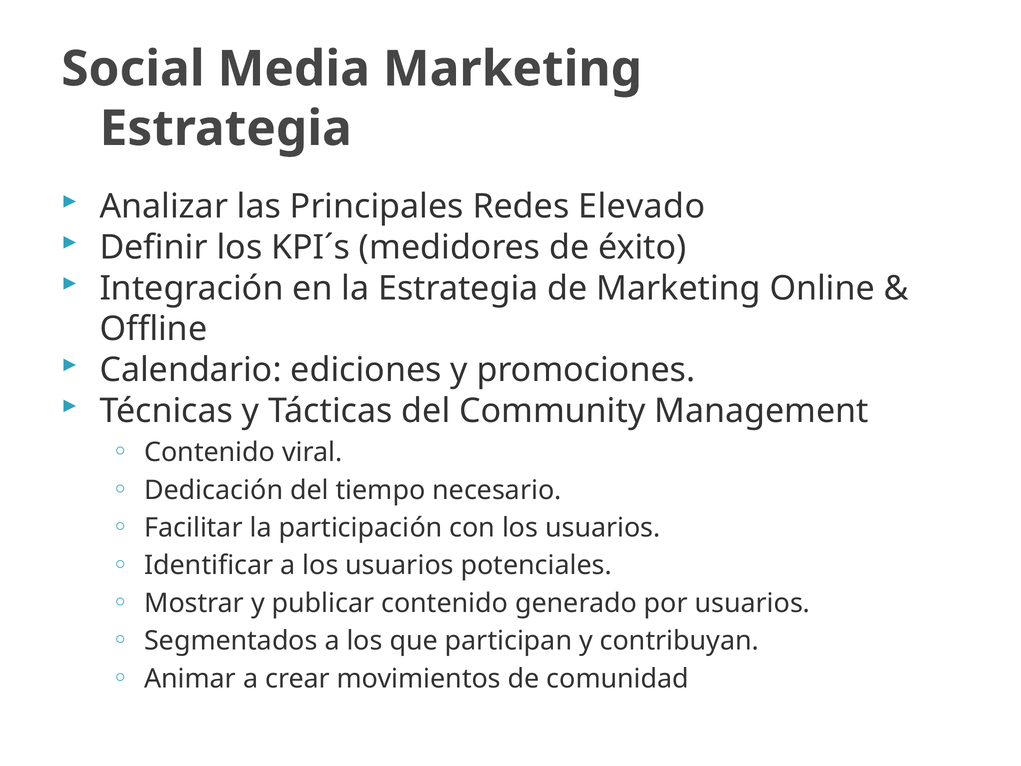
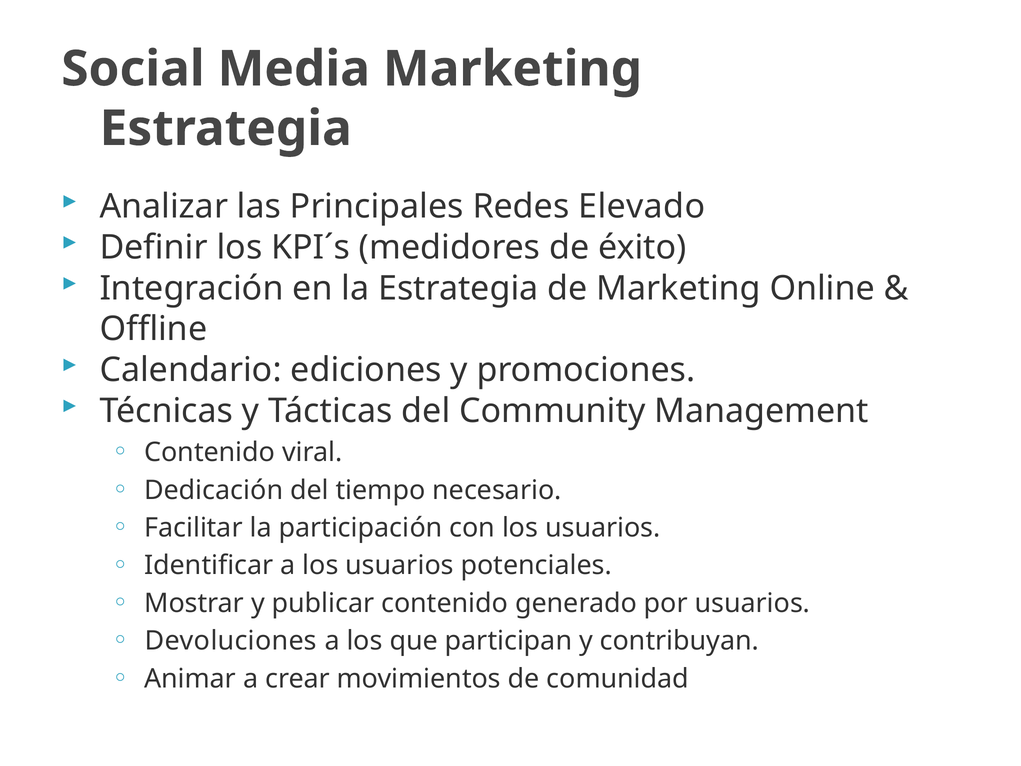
Segmentados: Segmentados -> Devoluciones
